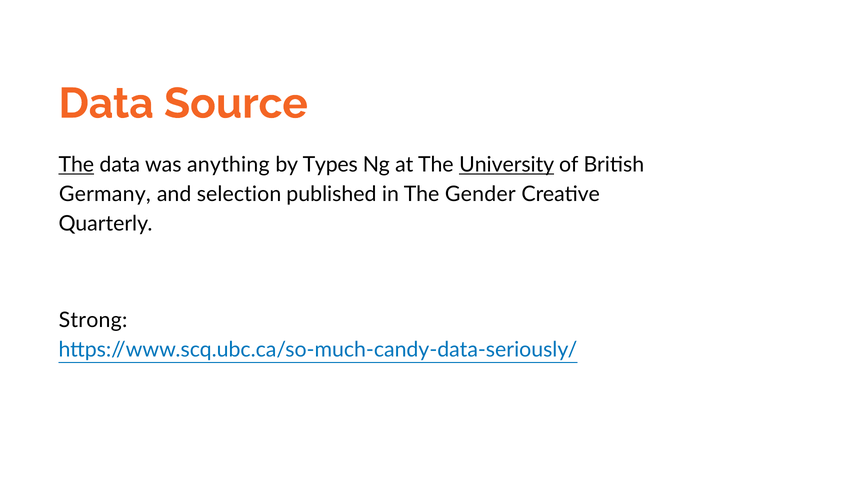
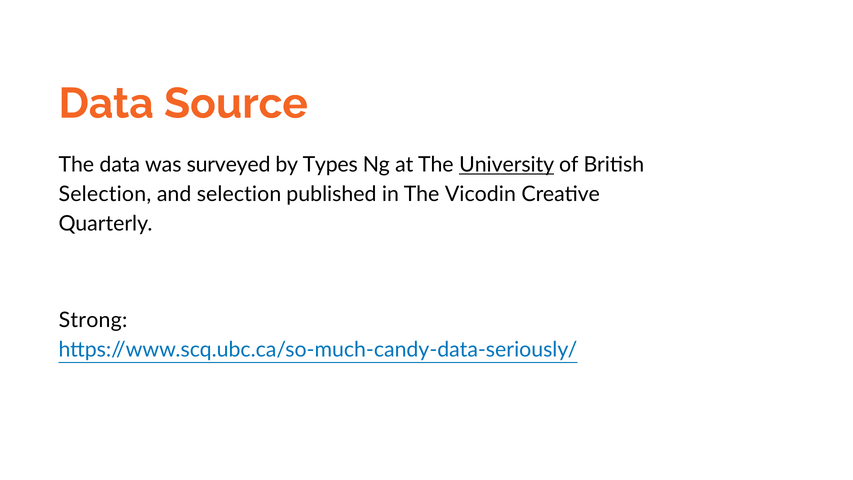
The at (76, 165) underline: present -> none
anything: anything -> surveyed
Germany at (105, 194): Germany -> Selection
Gender: Gender -> Vicodin
